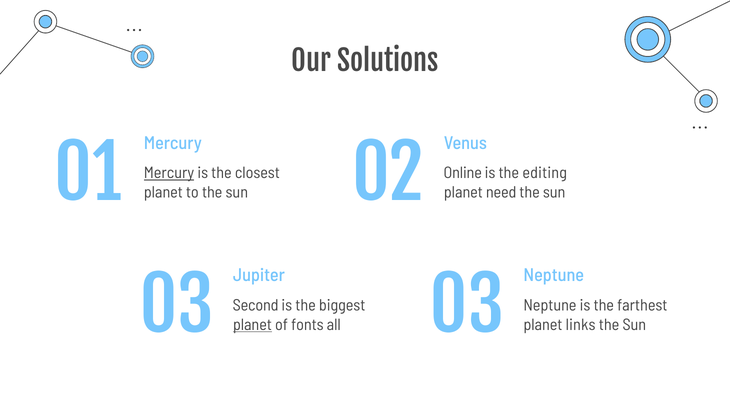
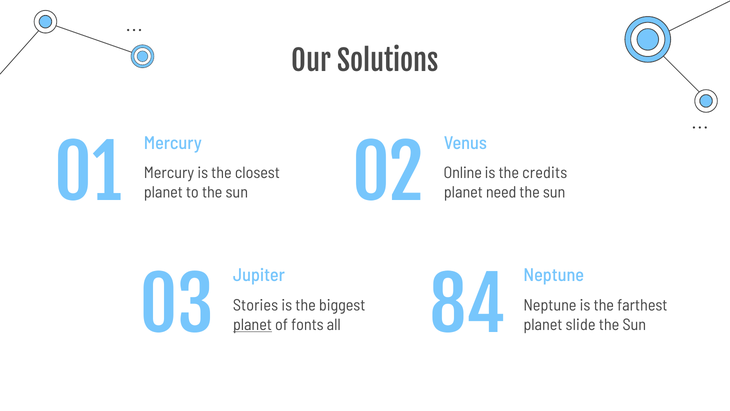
Mercury at (169, 173) underline: present -> none
editing: editing -> credits
03 03: 03 -> 84
Second: Second -> Stories
links: links -> slide
